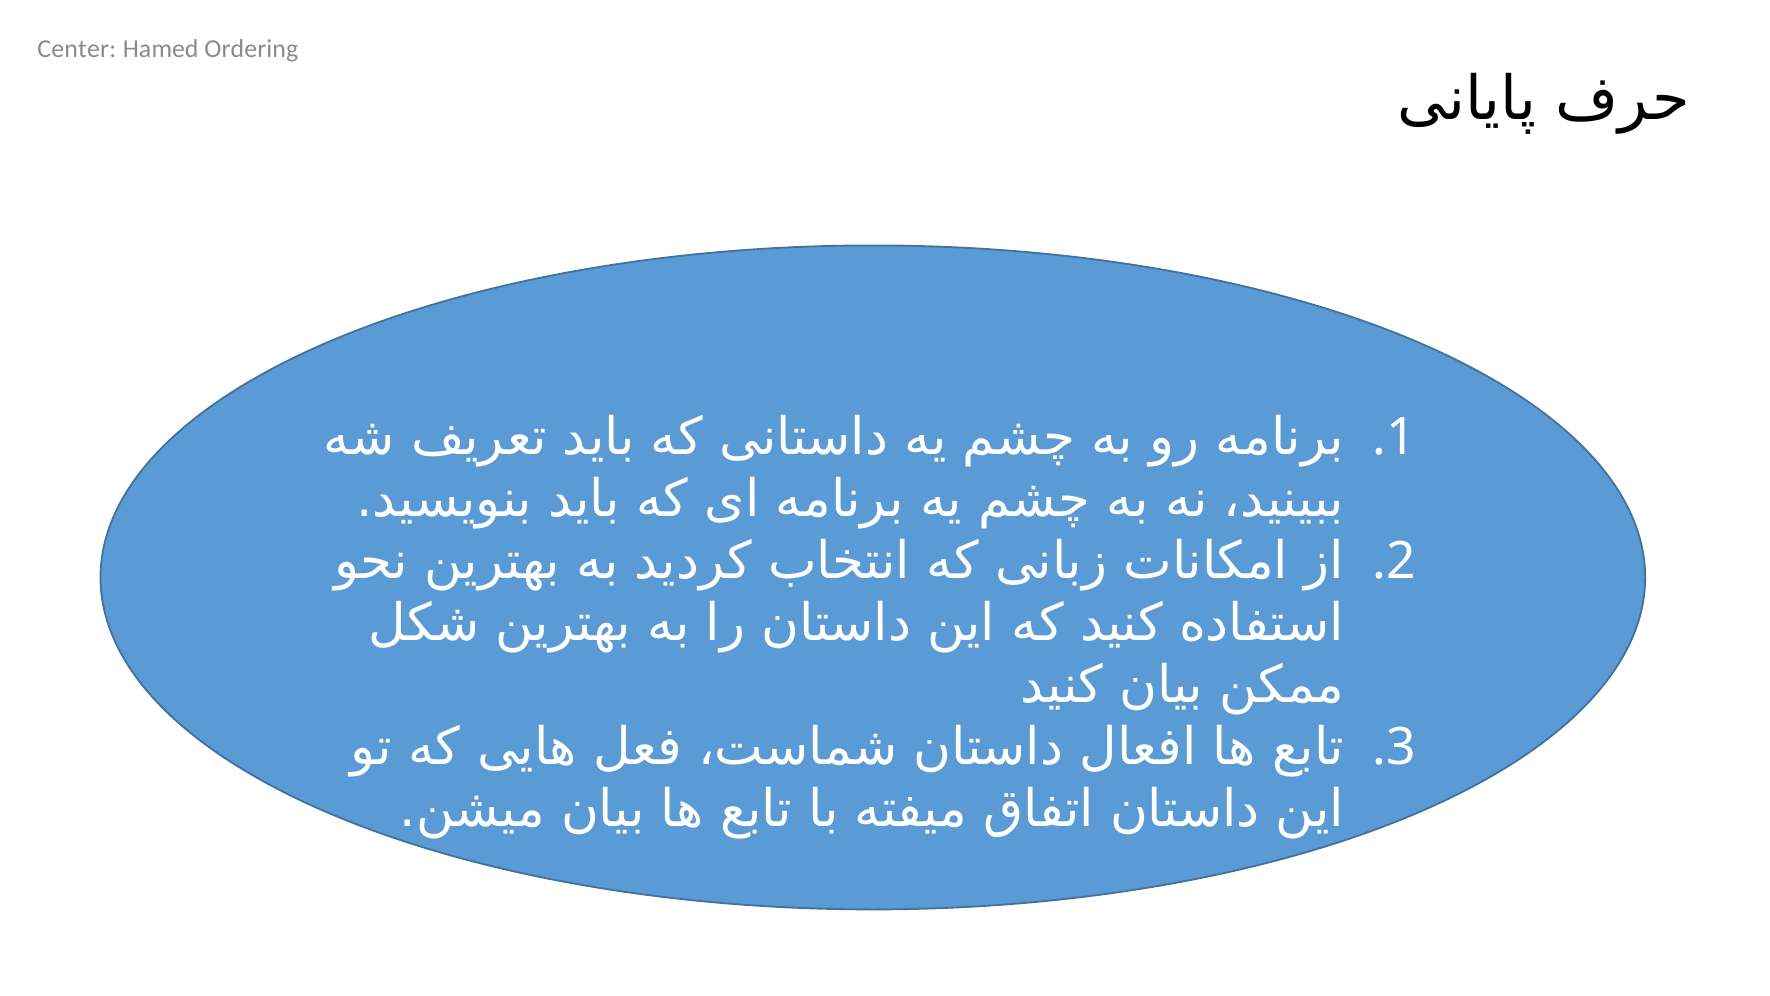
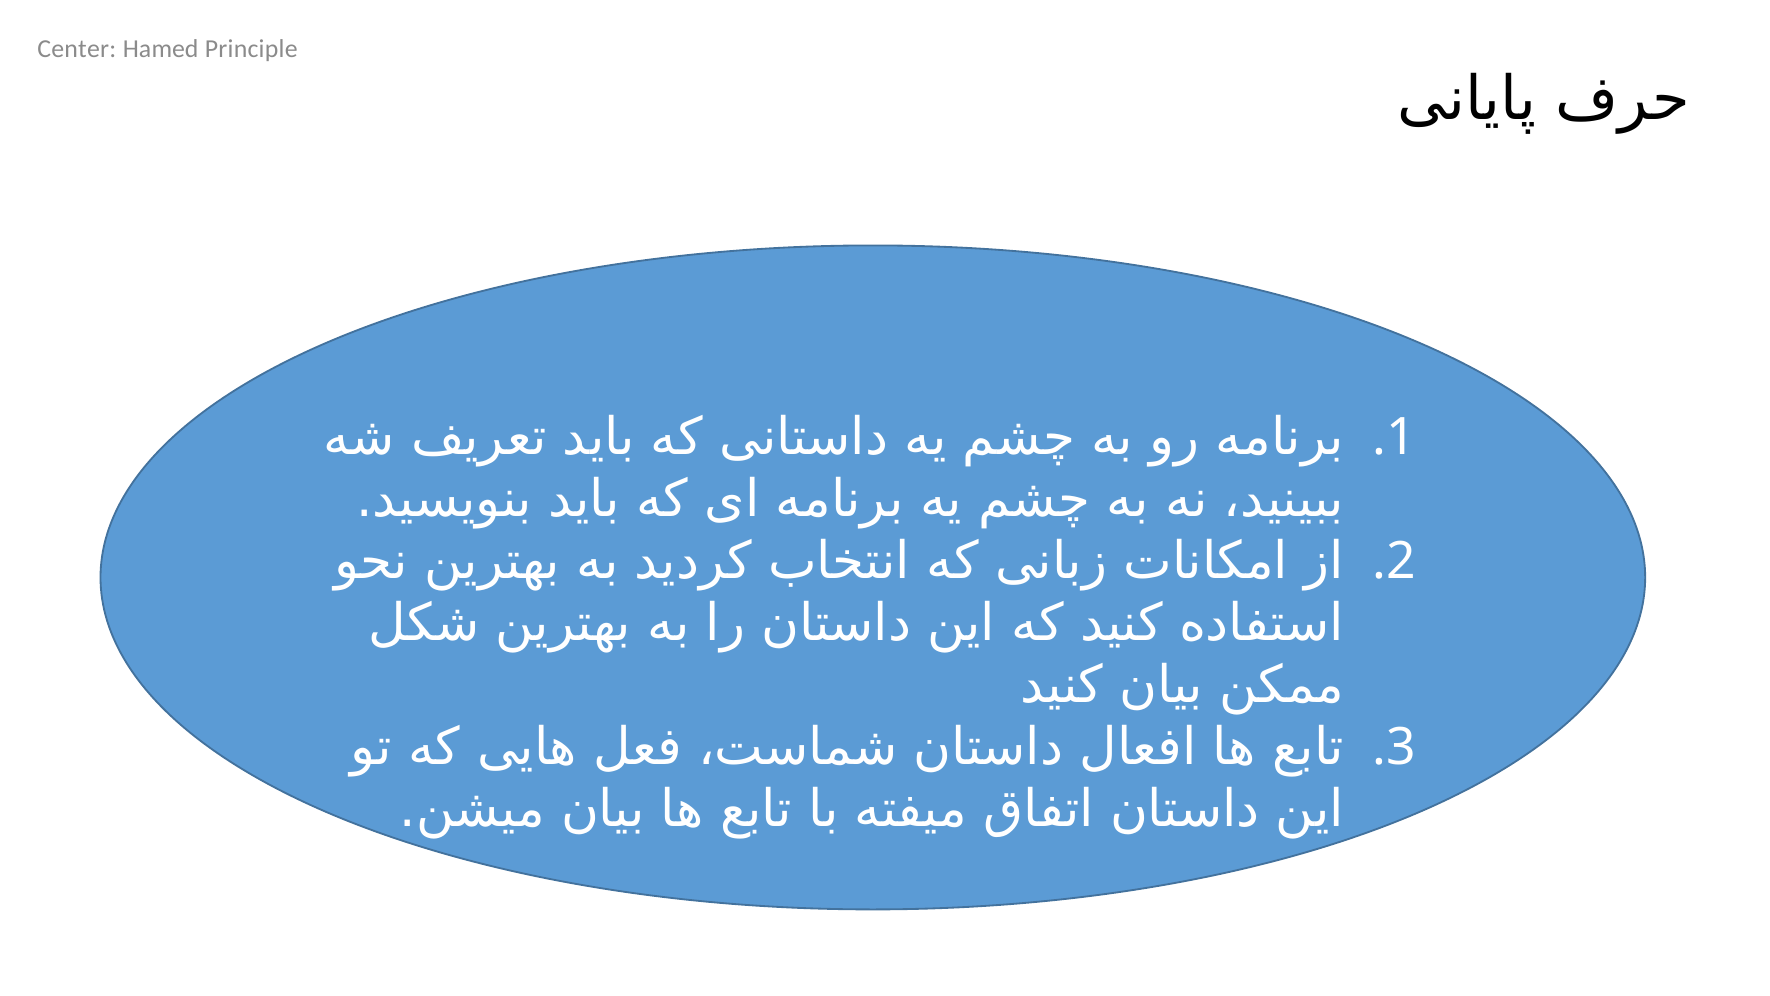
Ordering: Ordering -> Principle
